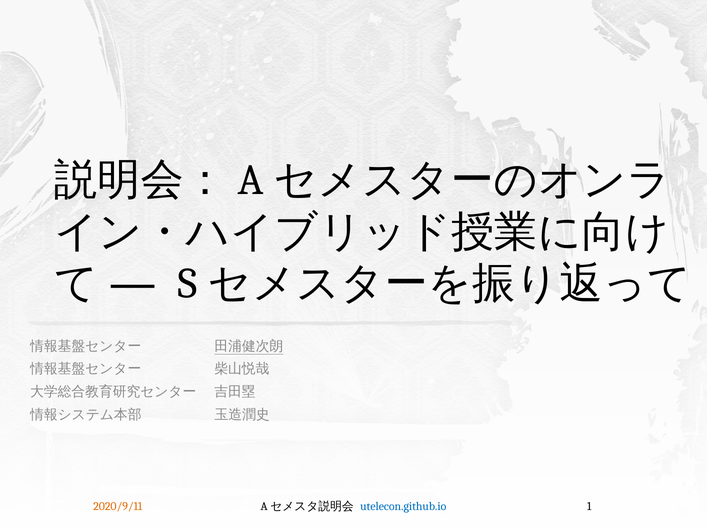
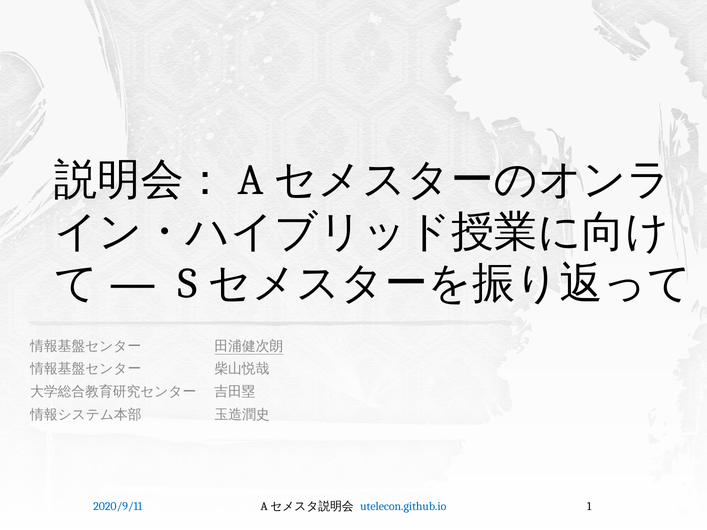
2020/9/11 colour: orange -> blue
